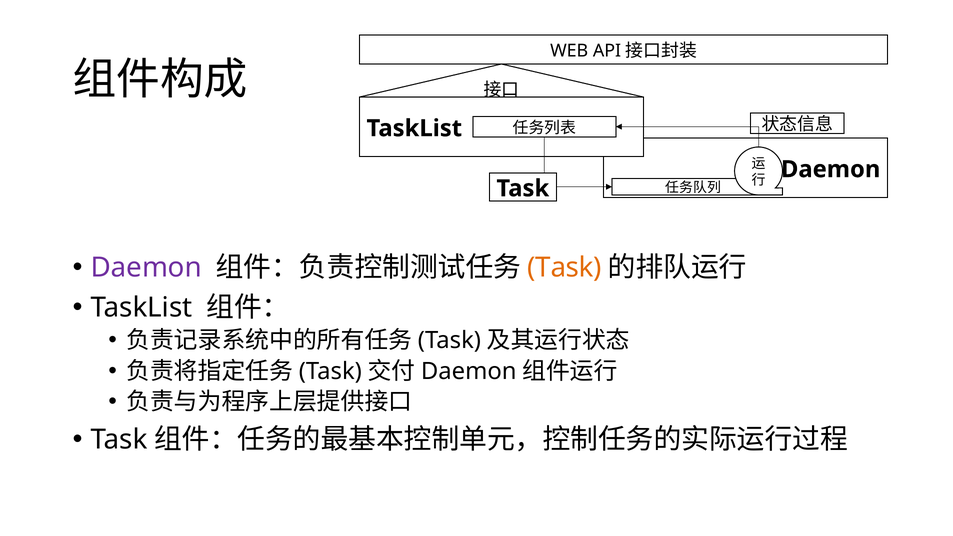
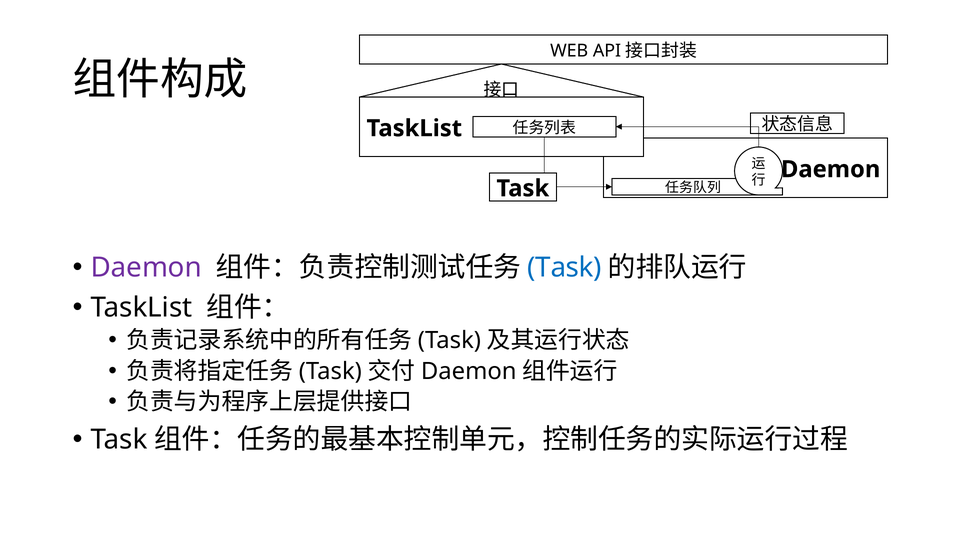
Task at (565, 268) colour: orange -> blue
